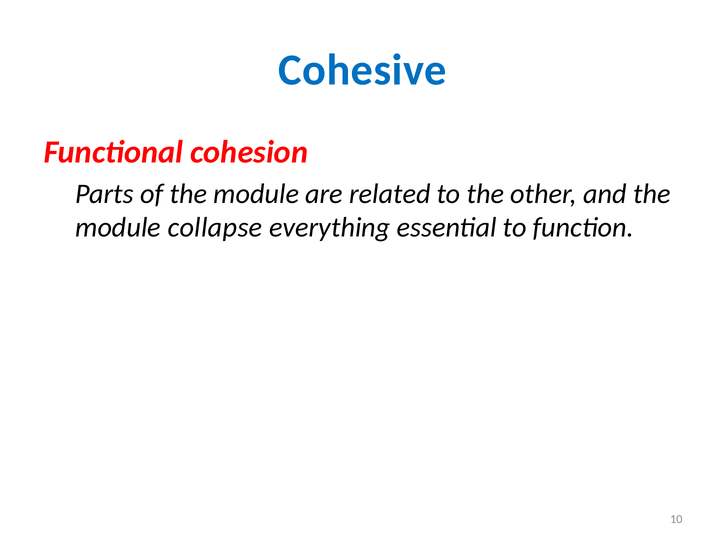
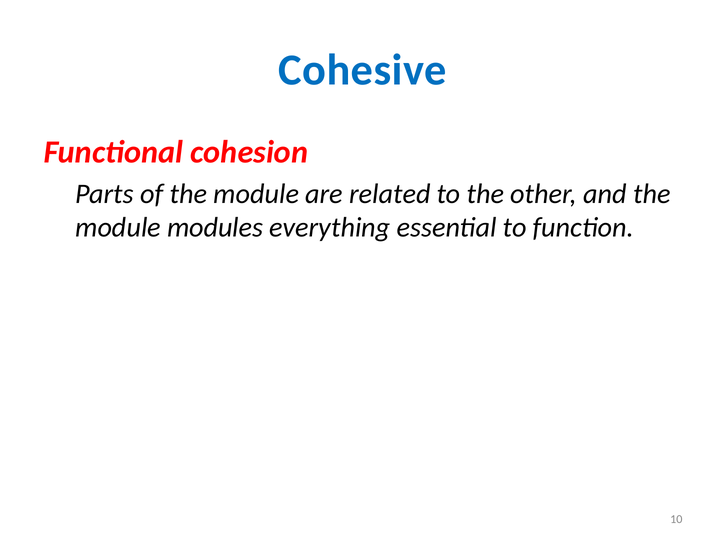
collapse: collapse -> modules
